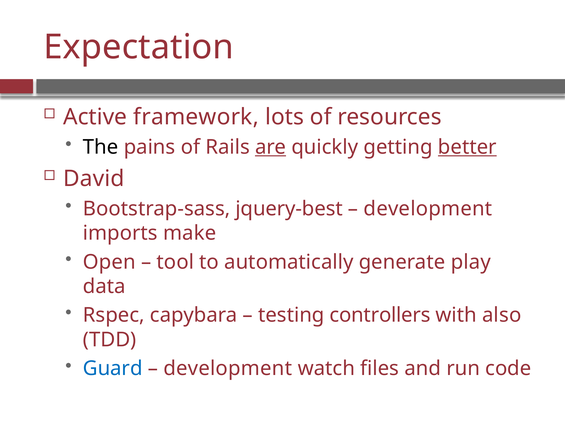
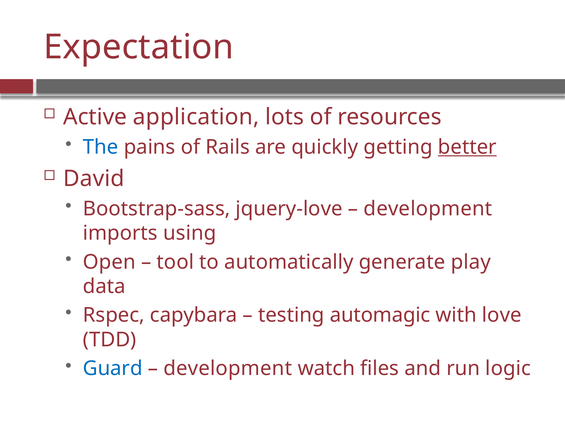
framework: framework -> application
The colour: black -> blue
are underline: present -> none
jquery-best: jquery-best -> jquery-love
make: make -> using
controllers: controllers -> automagic
also: also -> love
code: code -> logic
